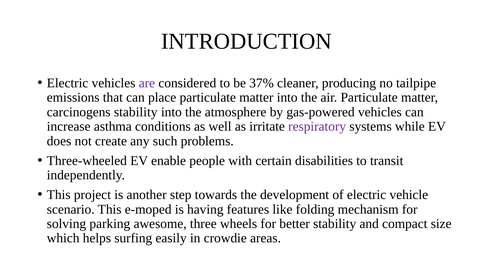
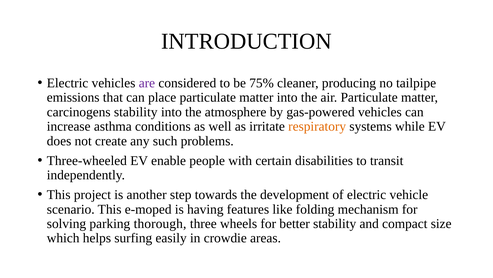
37%: 37% -> 75%
respiratory colour: purple -> orange
awesome: awesome -> thorough
